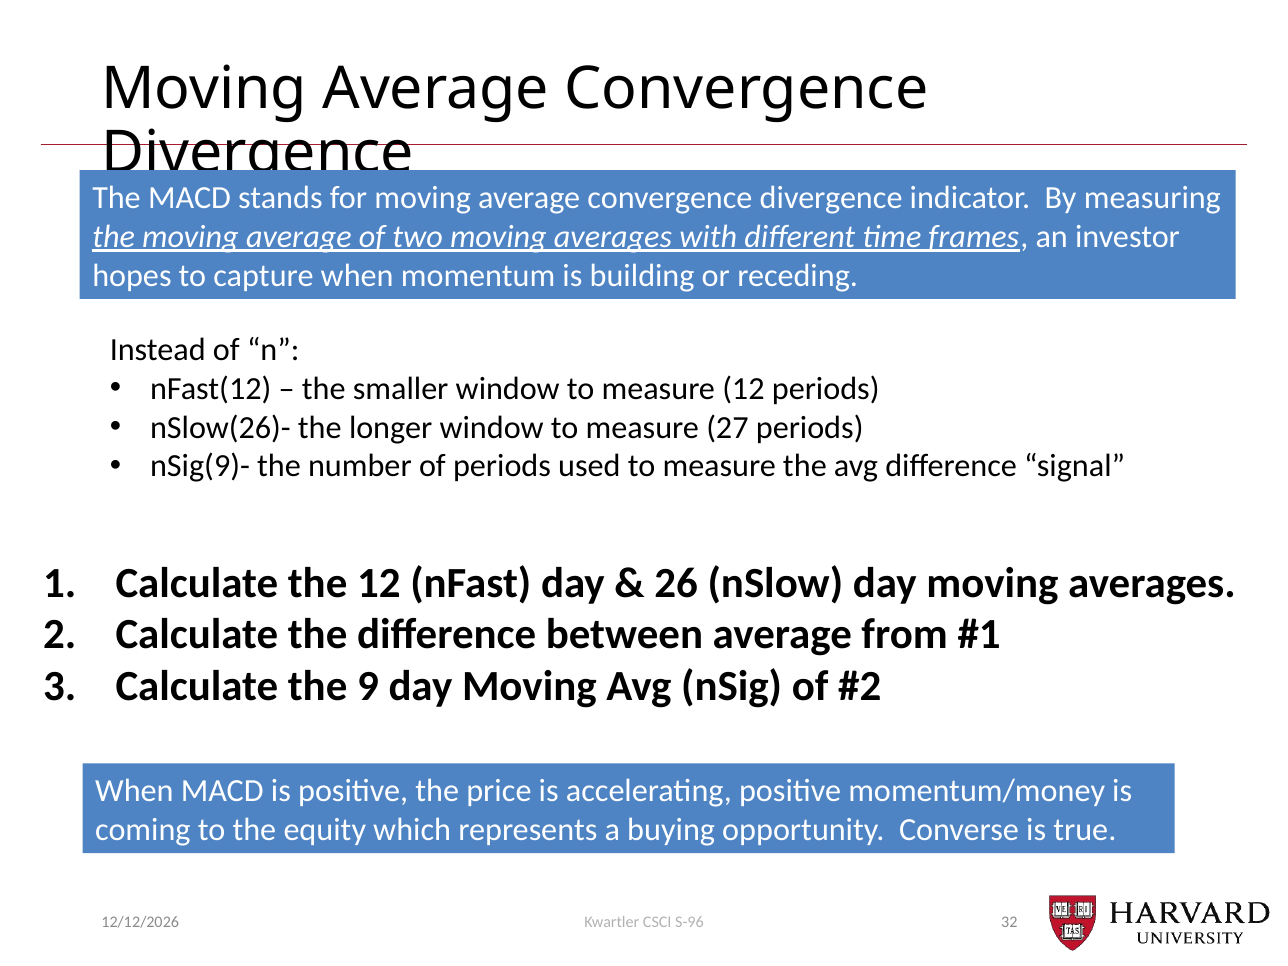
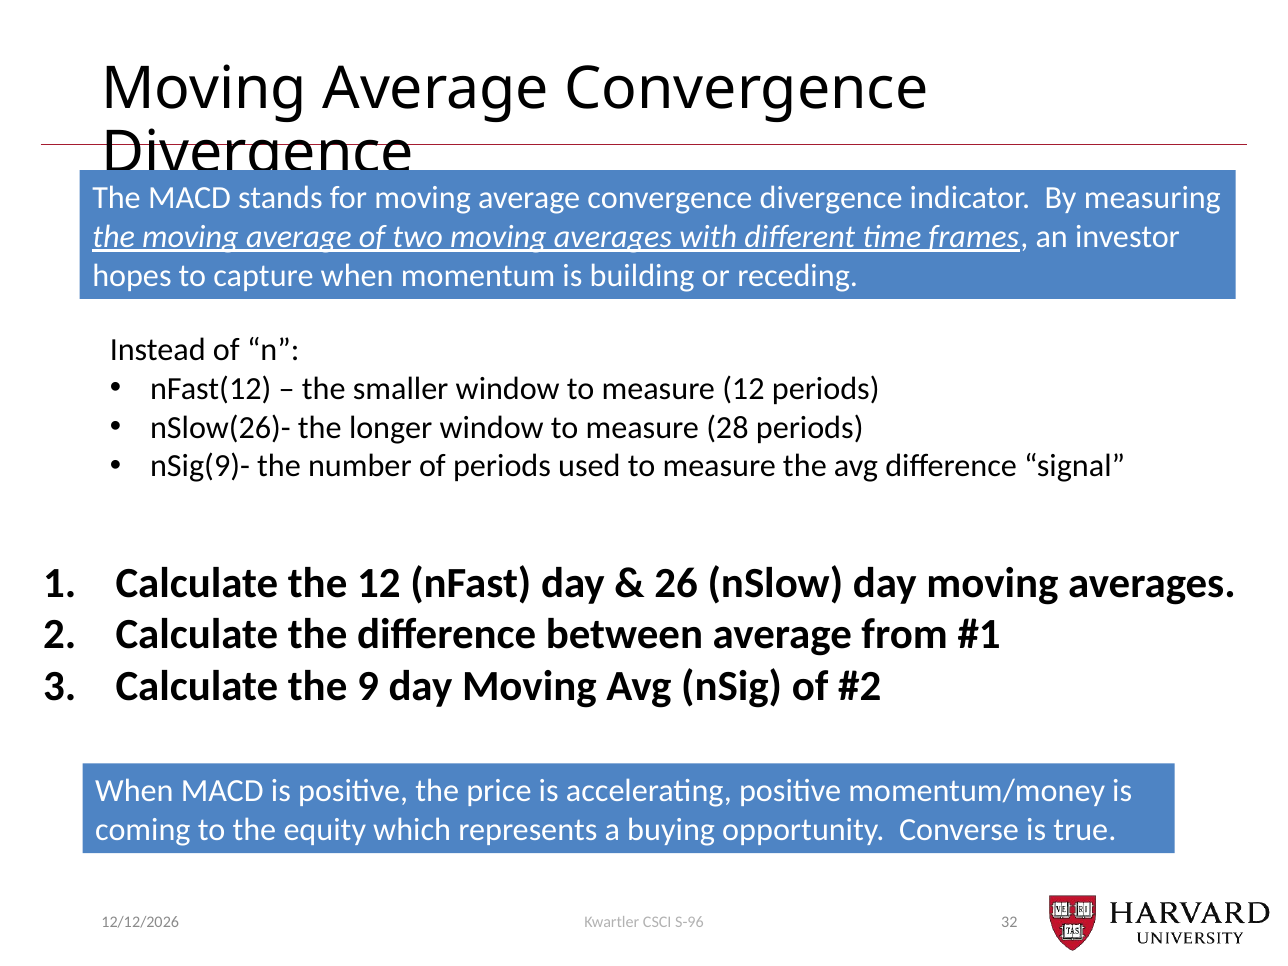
27: 27 -> 28
